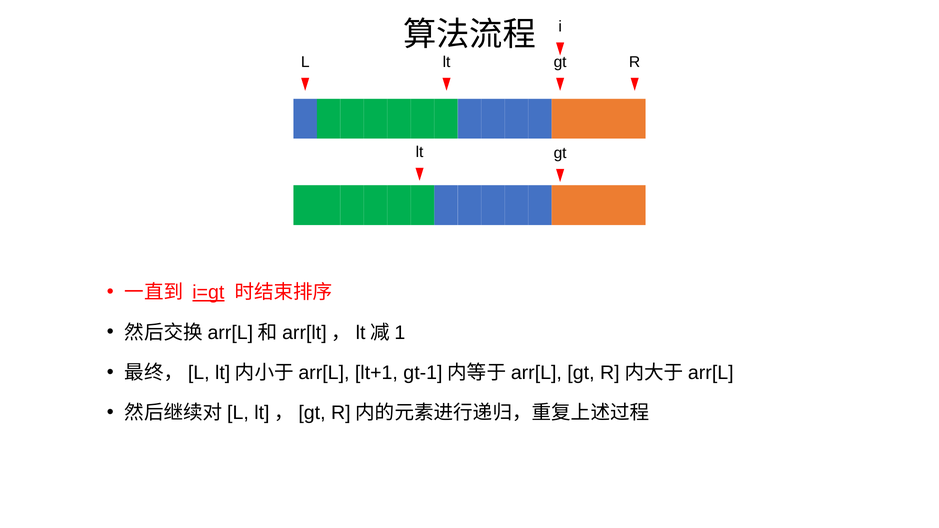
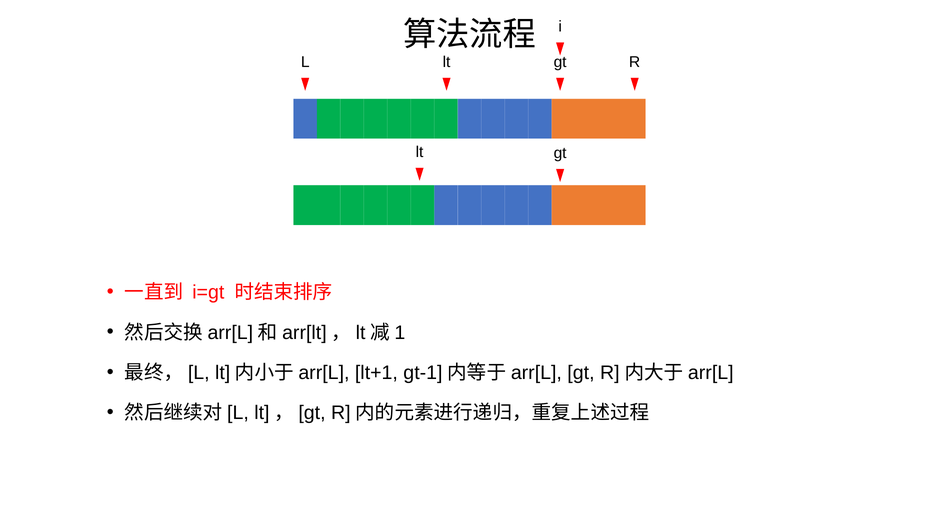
i=gt underline: present -> none
